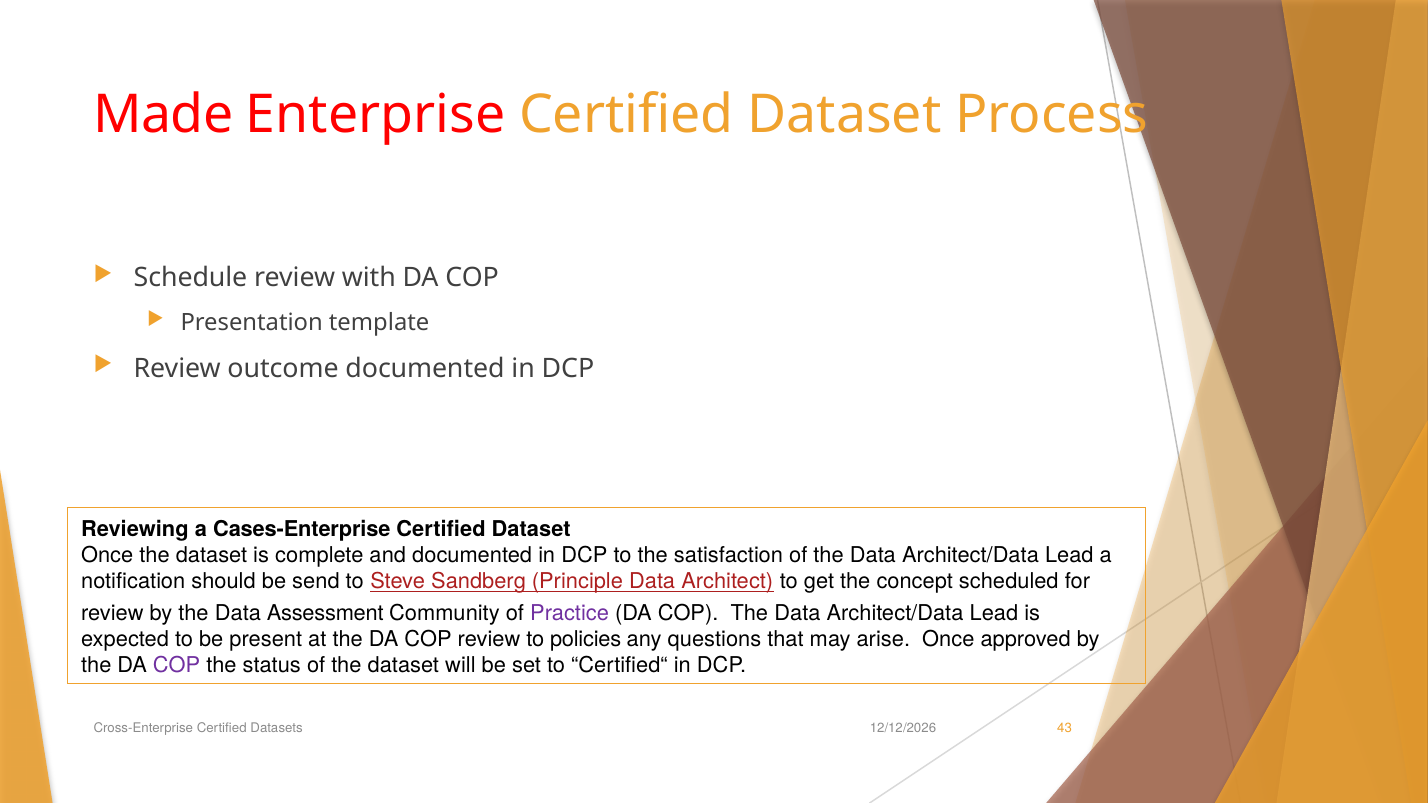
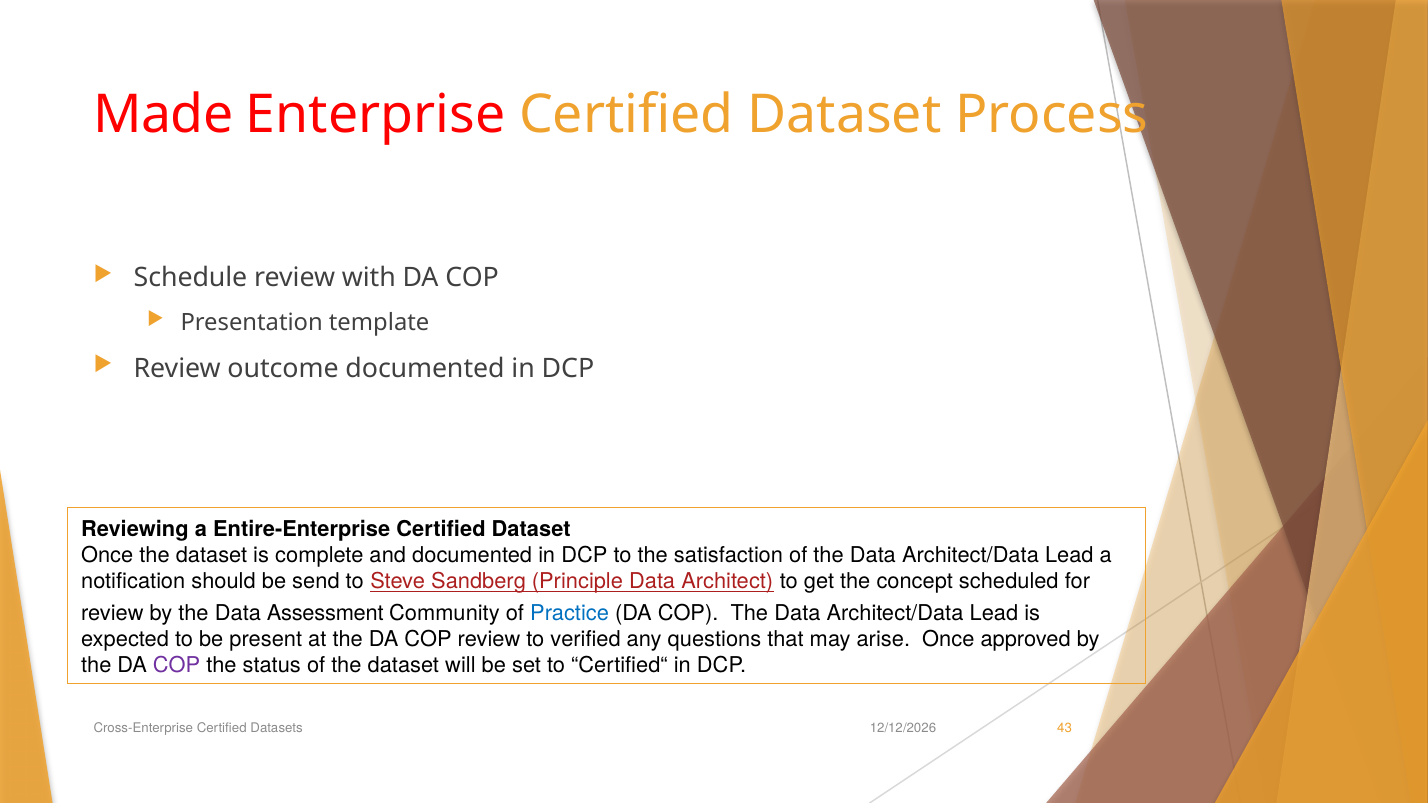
Cases-Enterprise: Cases-Enterprise -> Entire-Enterprise
Practice colour: purple -> blue
policies: policies -> verified
